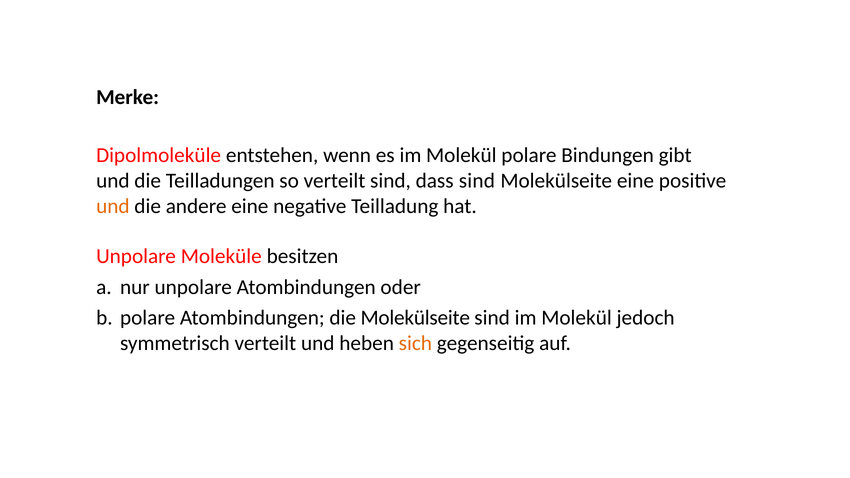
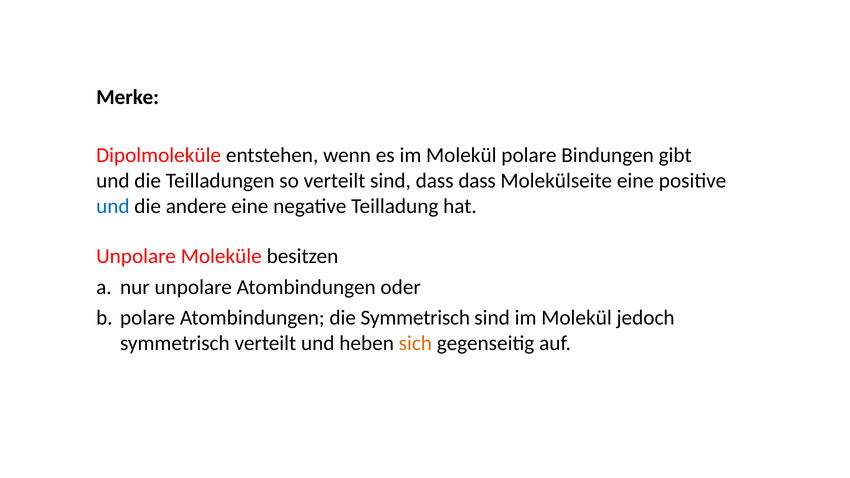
dass sind: sind -> dass
und at (113, 206) colour: orange -> blue
die Molekülseite: Molekülseite -> Symmetrisch
